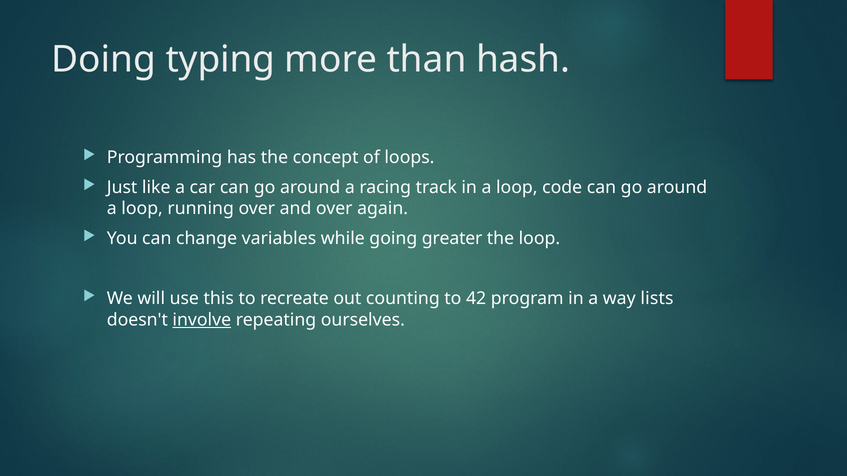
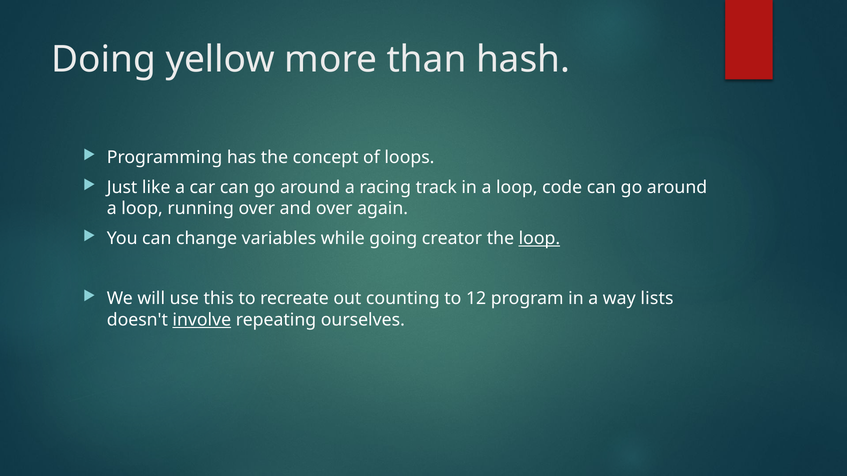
typing: typing -> yellow
greater: greater -> creator
loop at (539, 239) underline: none -> present
42: 42 -> 12
